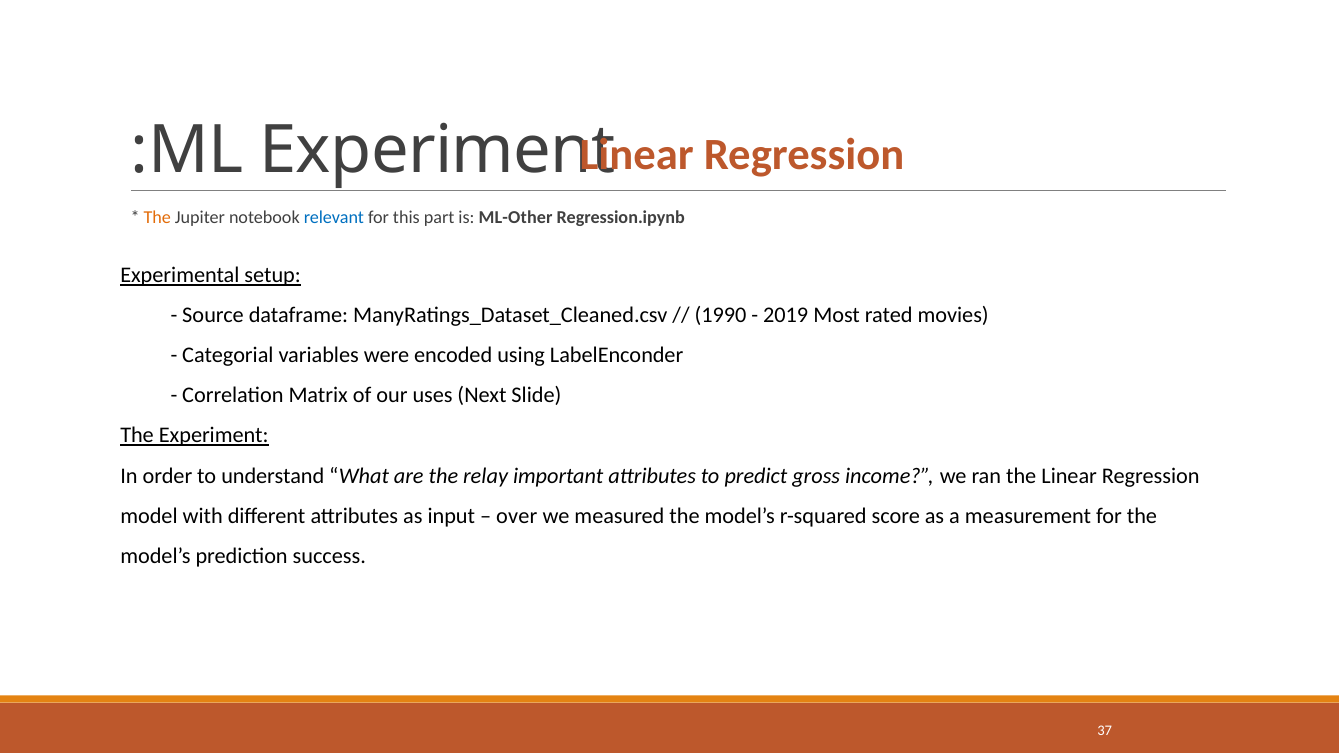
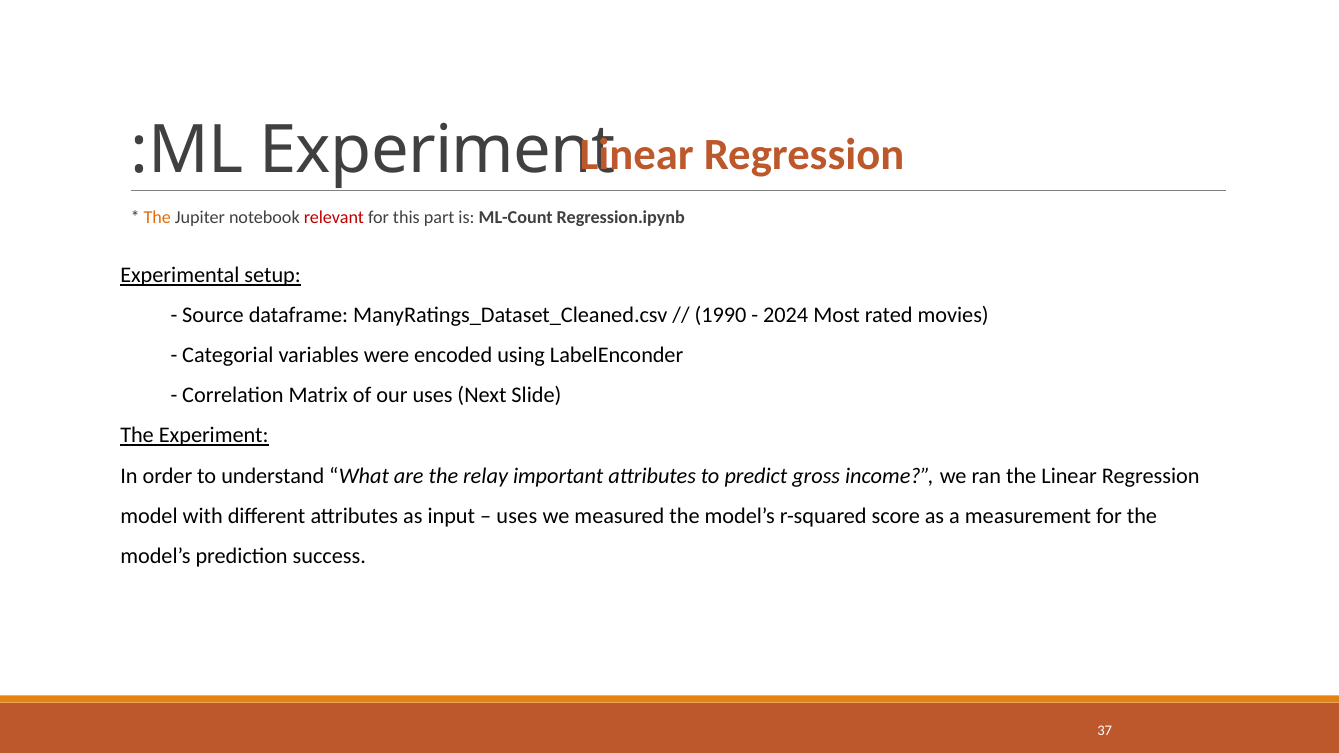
relevant colour: blue -> red
ML-Other: ML-Other -> ML-Count
2019: 2019 -> 2024
over at (517, 516): over -> uses
